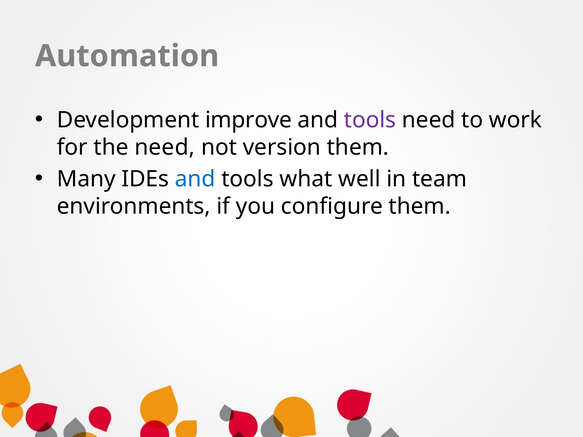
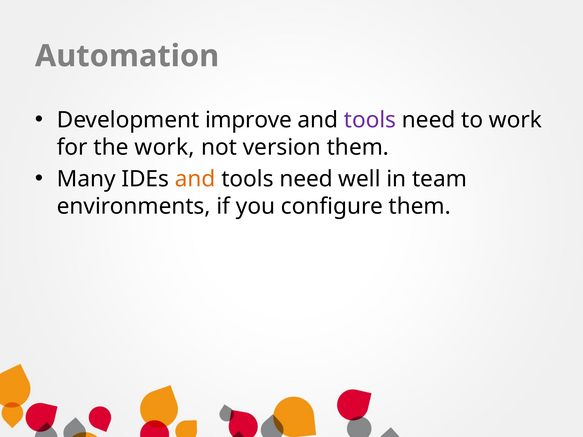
the need: need -> work
and at (195, 179) colour: blue -> orange
what at (306, 179): what -> need
